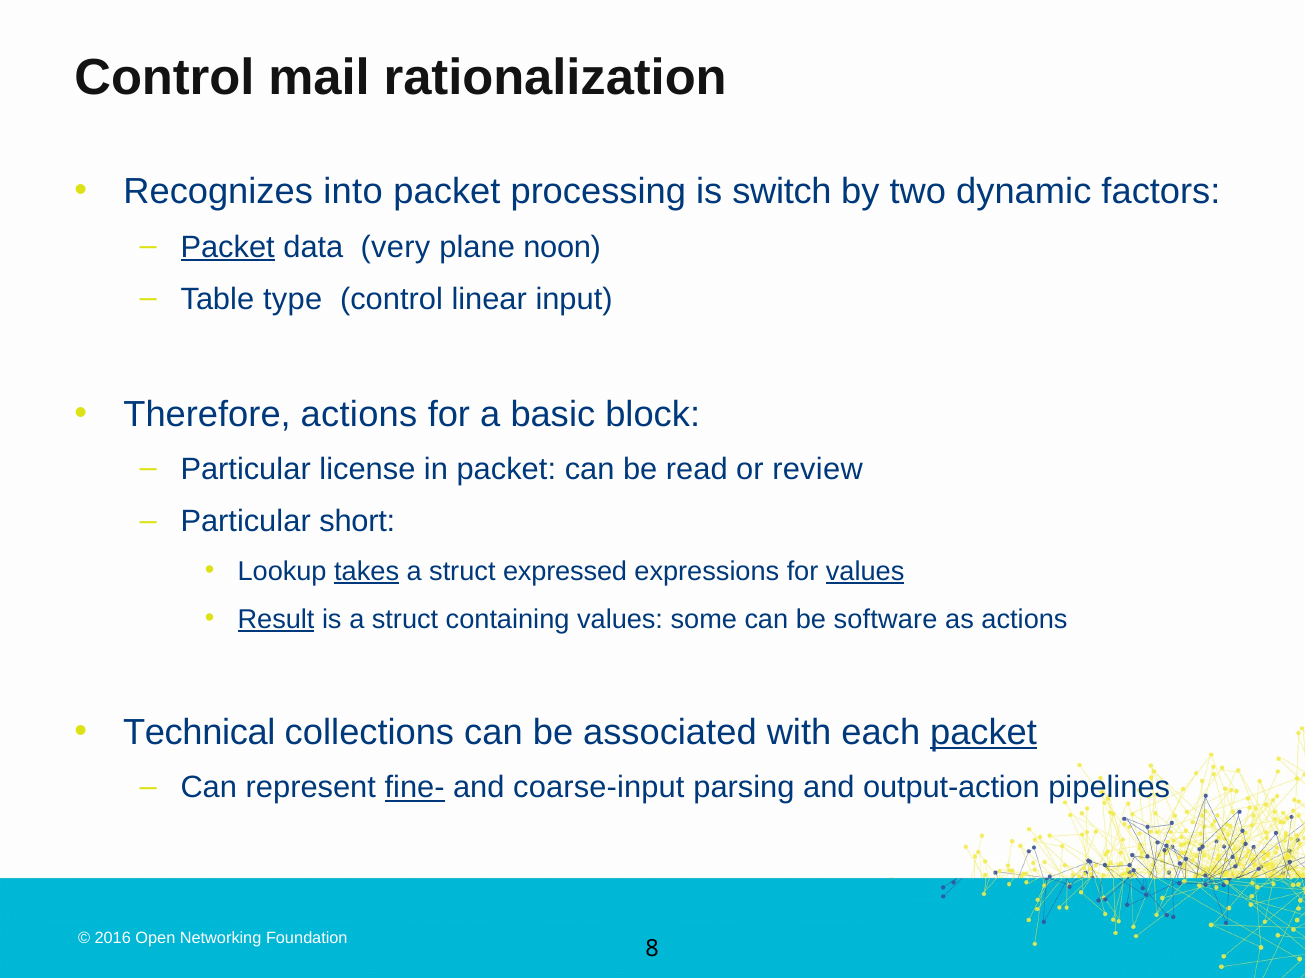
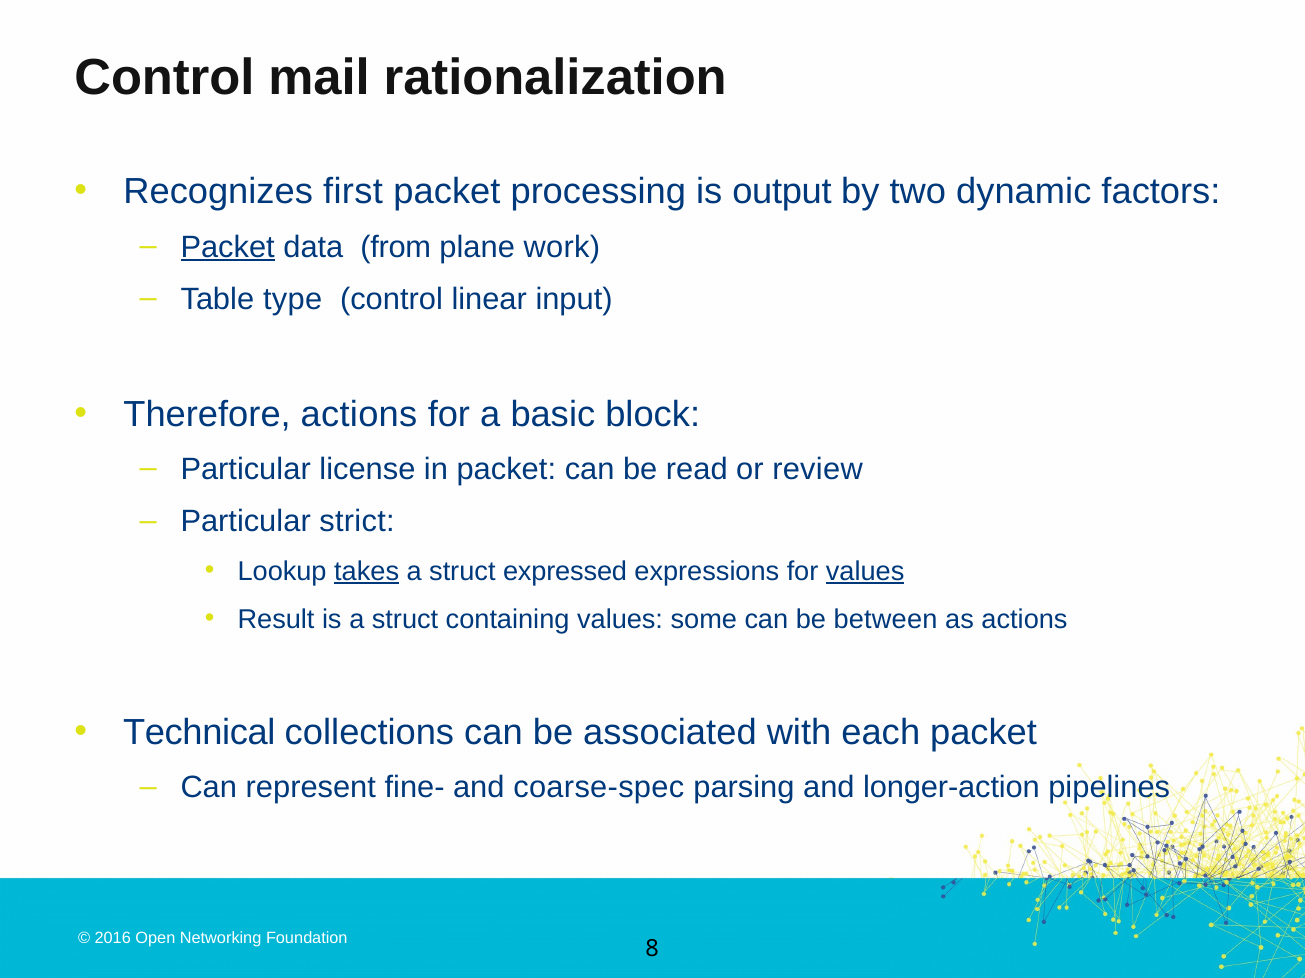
into: into -> first
switch: switch -> output
very: very -> from
noon: noon -> work
short: short -> strict
Result underline: present -> none
software: software -> between
packet at (984, 733) underline: present -> none
fine- underline: present -> none
coarse-input: coarse-input -> coarse-spec
output-action: output-action -> longer-action
